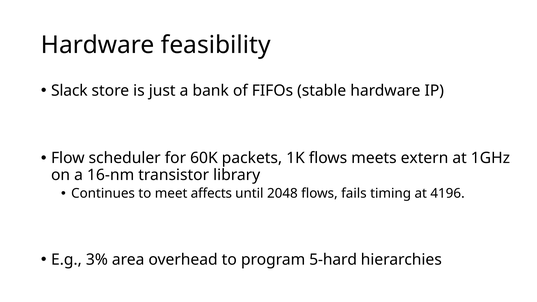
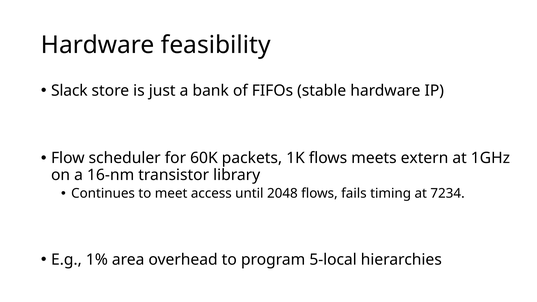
affects: affects -> access
4196: 4196 -> 7234
3%: 3% -> 1%
5-hard: 5-hard -> 5-local
